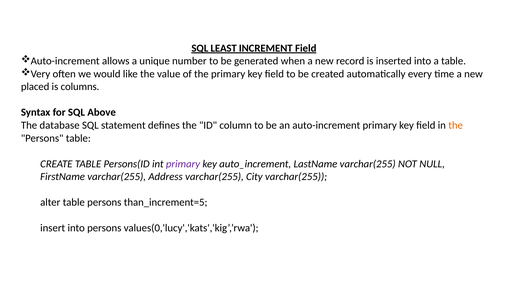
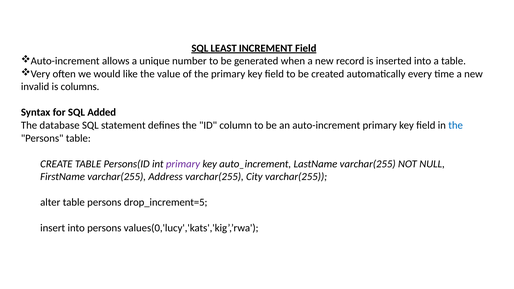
placed: placed -> invalid
Above: Above -> Added
the at (456, 125) colour: orange -> blue
than_increment=5: than_increment=5 -> drop_increment=5
